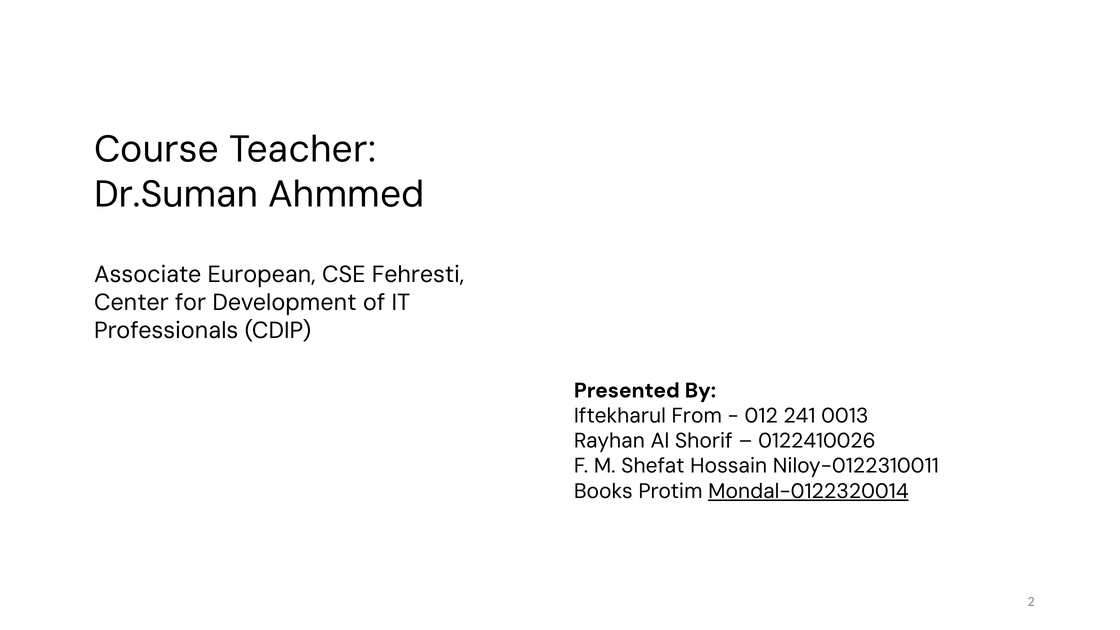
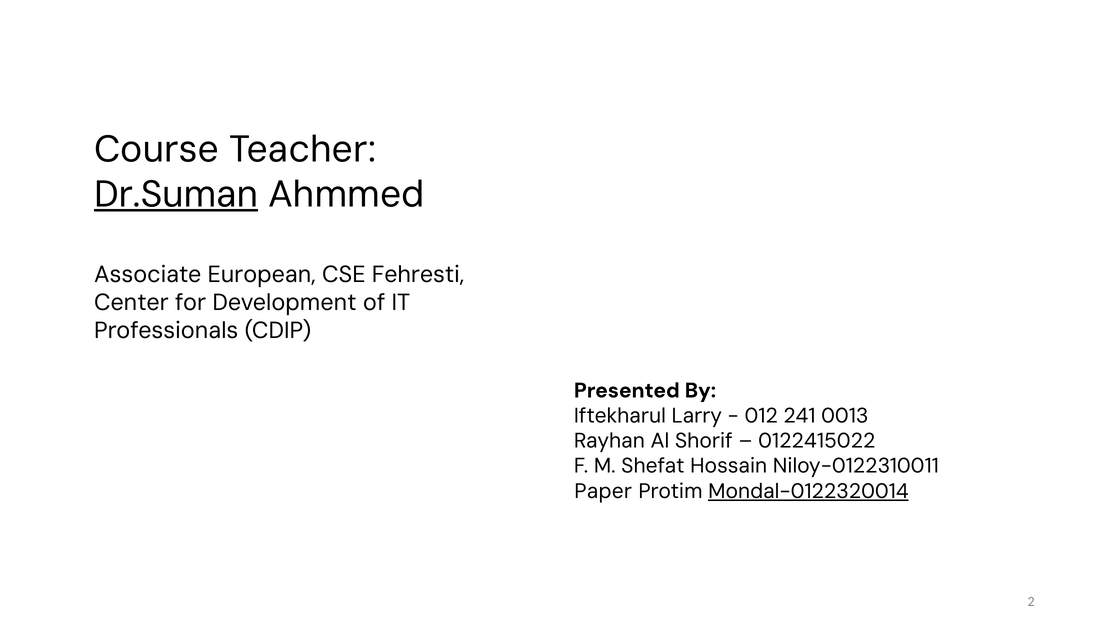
Dr.Suman underline: none -> present
From: From -> Larry
0122410026: 0122410026 -> 0122415022
Books: Books -> Paper
